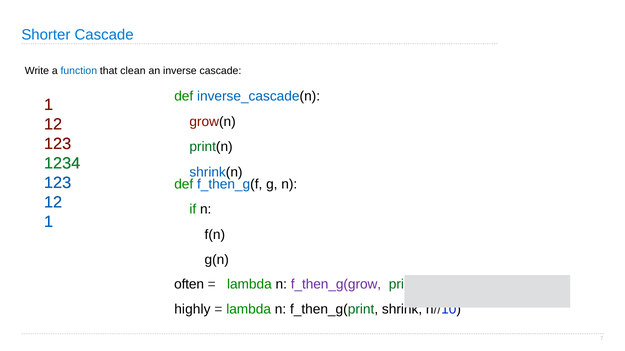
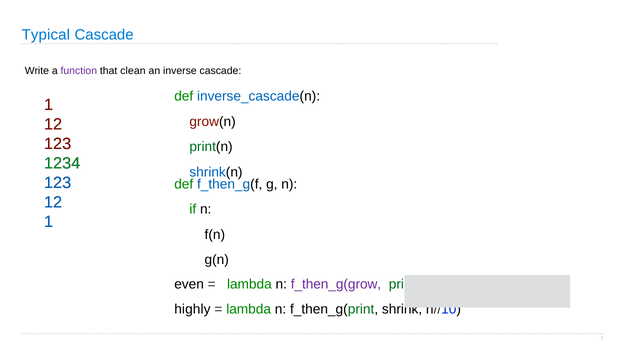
Shorter: Shorter -> Typical
function colour: blue -> purple
often: often -> even
